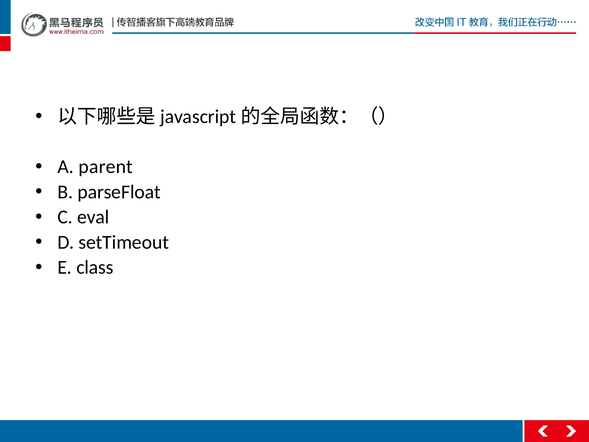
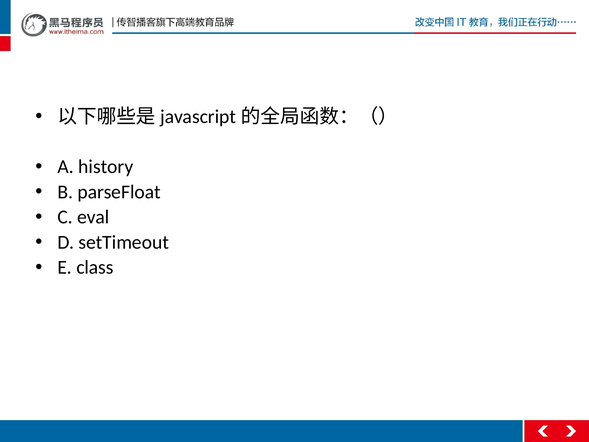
parent: parent -> history
